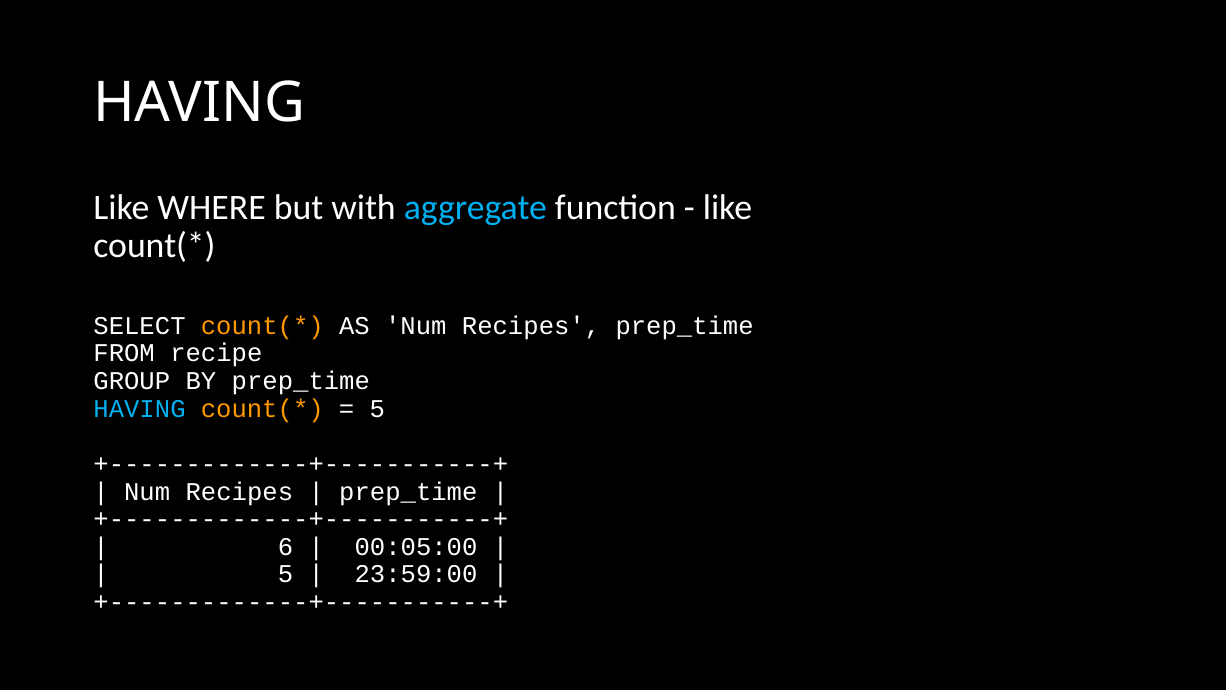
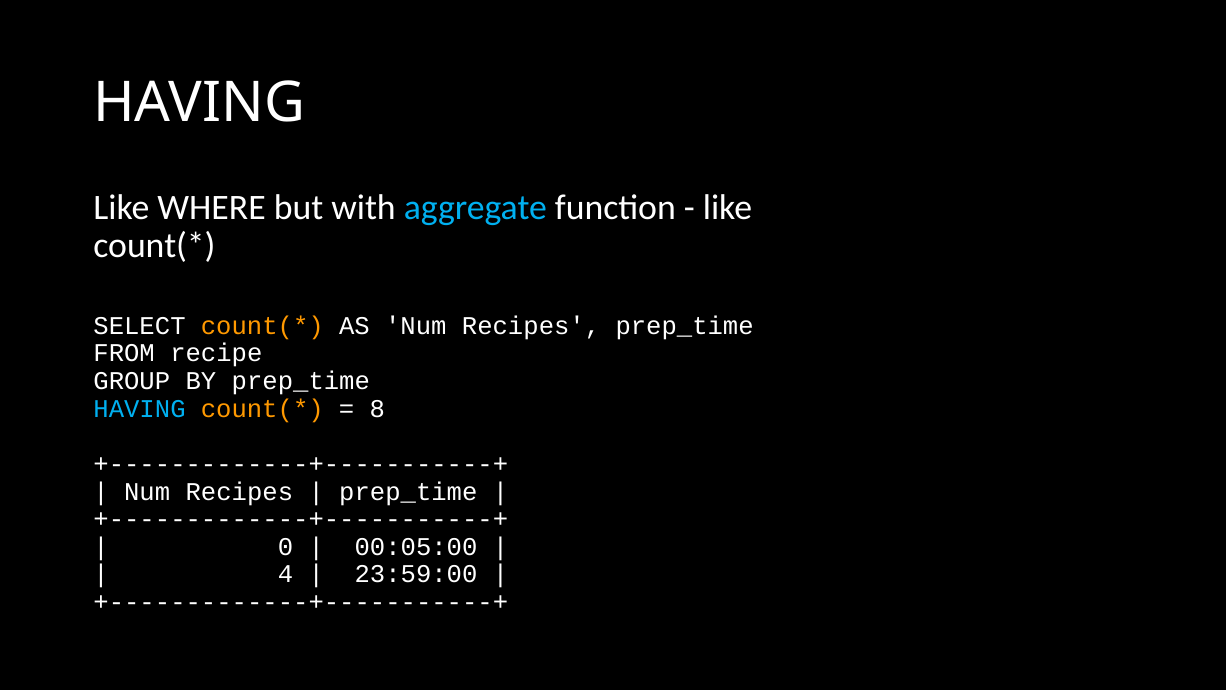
5 at (377, 408): 5 -> 8
6: 6 -> 0
5 at (285, 574): 5 -> 4
